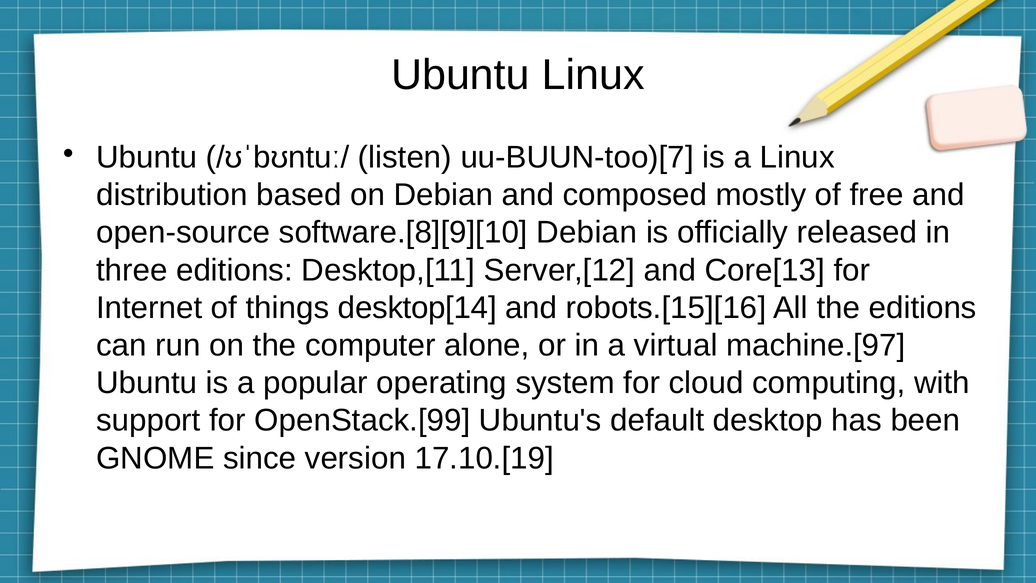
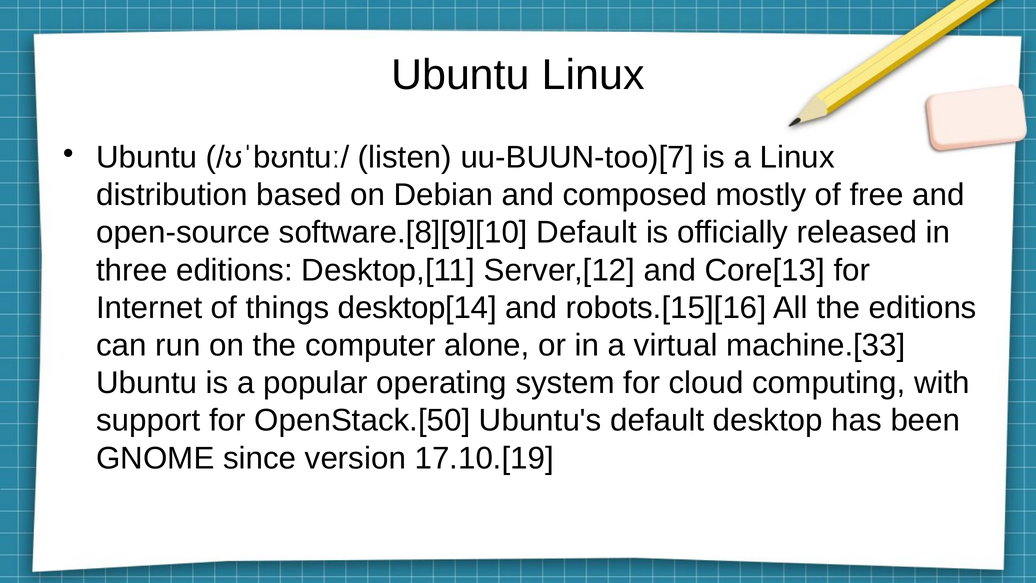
software.[8][9][10 Debian: Debian -> Default
machine.[97: machine.[97 -> machine.[33
OpenStack.[99: OpenStack.[99 -> OpenStack.[50
